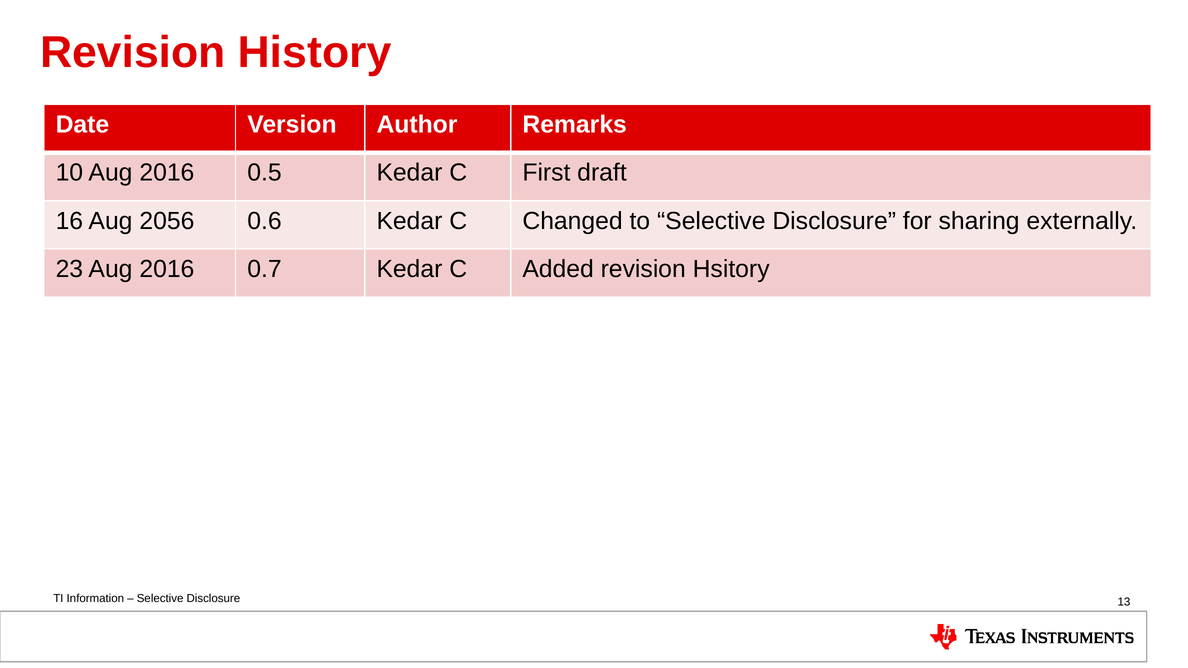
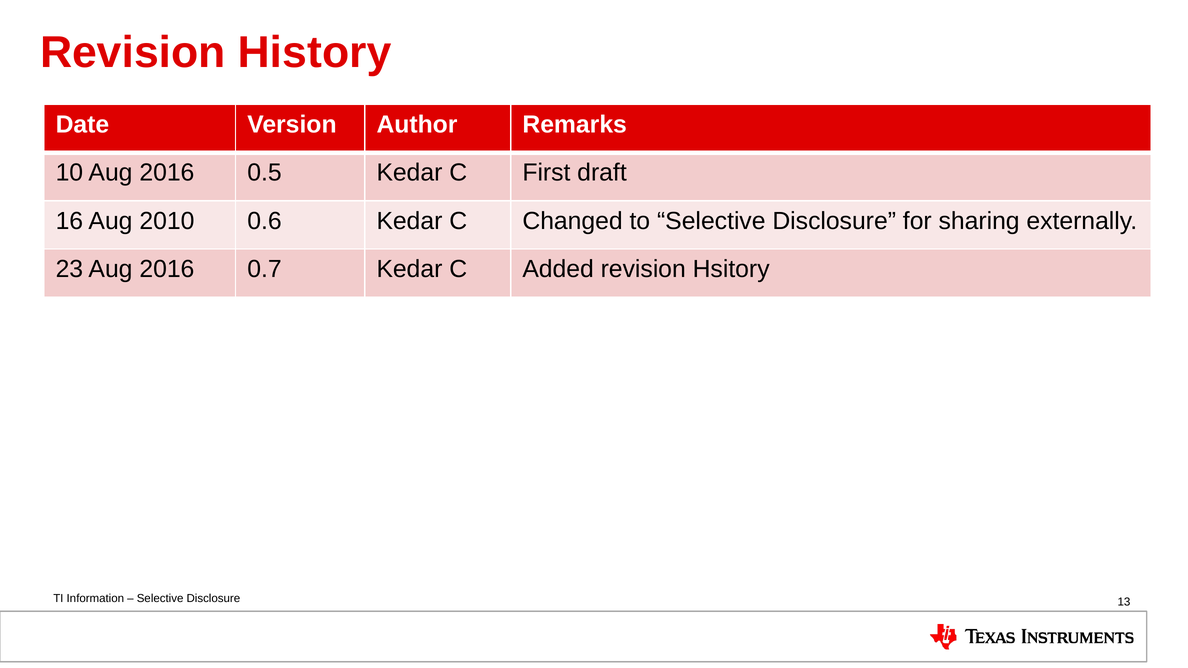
2056: 2056 -> 2010
